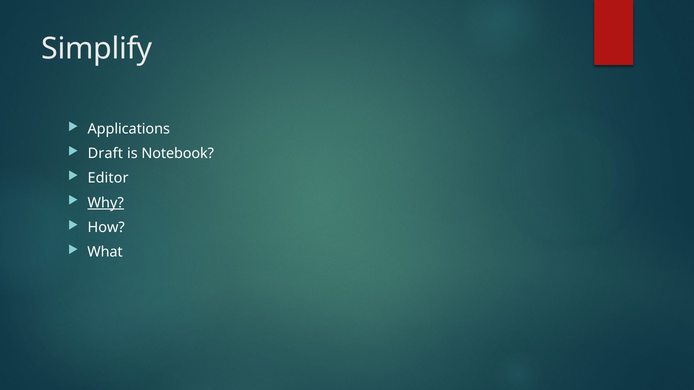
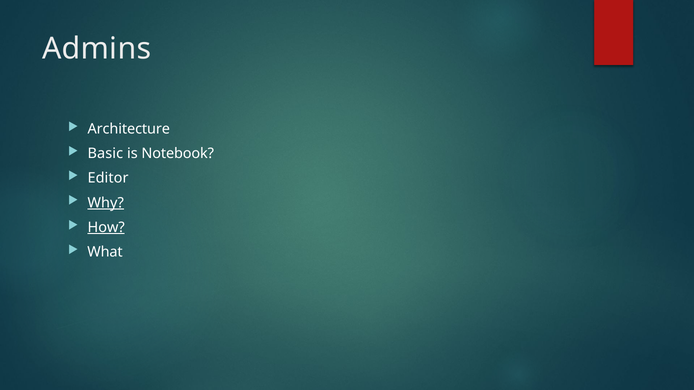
Simplify: Simplify -> Admins
Applications: Applications -> Architecture
Draft: Draft -> Basic
How underline: none -> present
